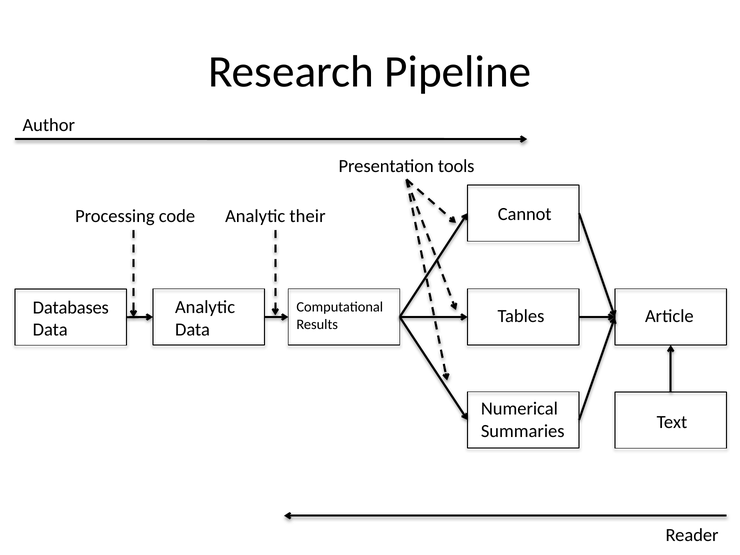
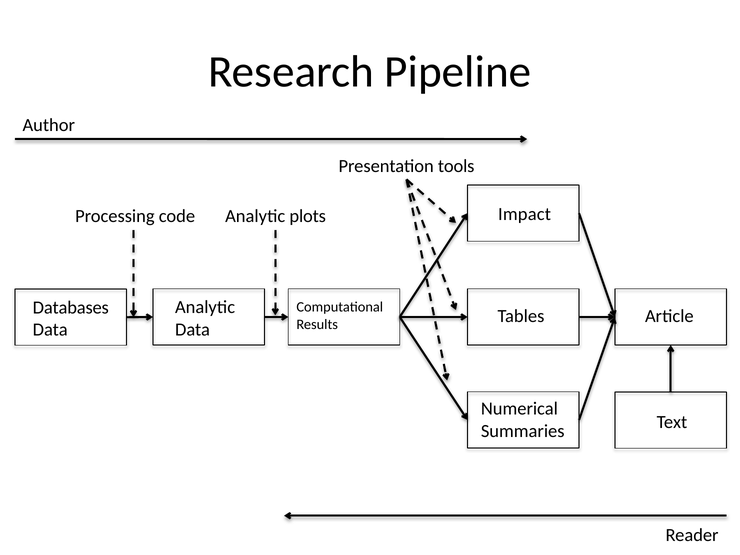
Cannot: Cannot -> Impact
their: their -> plots
